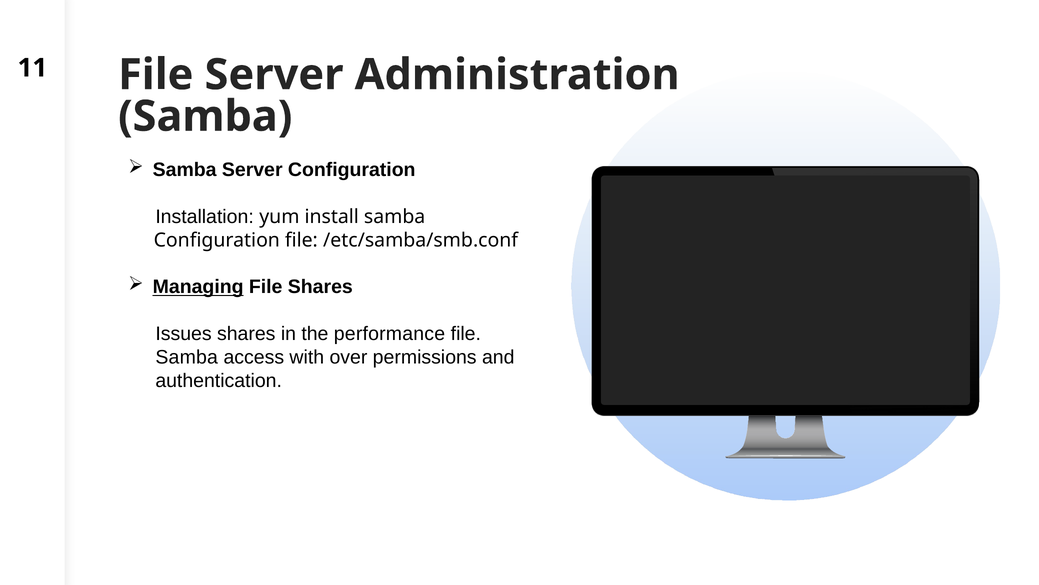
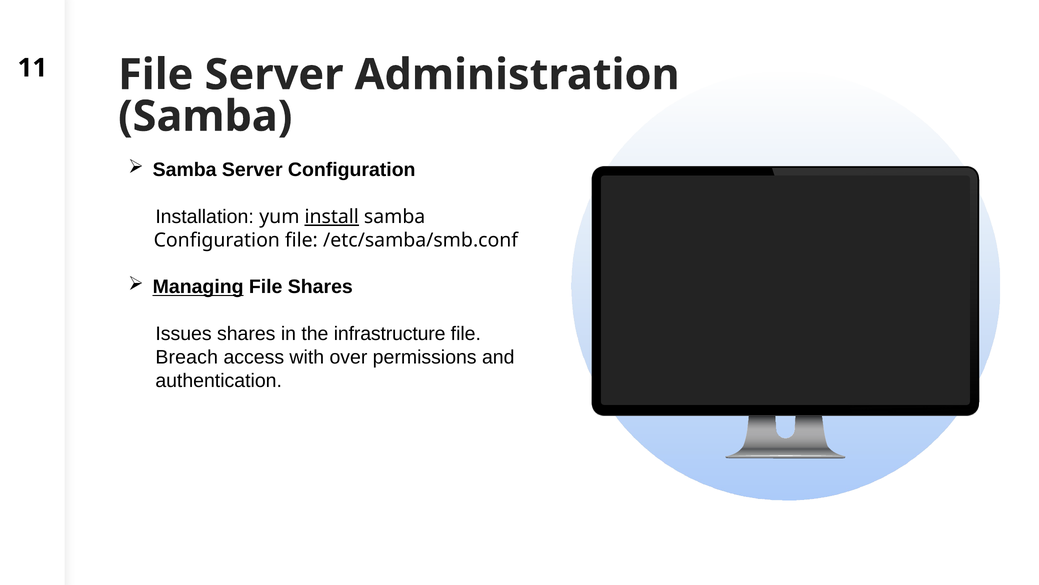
install underline: none -> present
performance: performance -> infrastructure
Samba at (187, 357): Samba -> Breach
